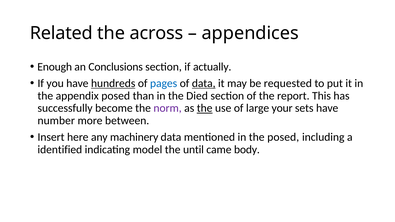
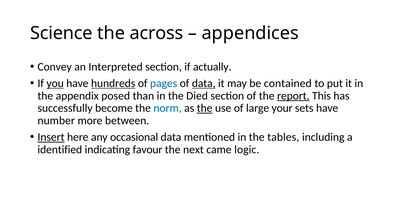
Related: Related -> Science
Enough: Enough -> Convey
Conclusions: Conclusions -> Interpreted
you underline: none -> present
requested: requested -> contained
report underline: none -> present
norm colour: purple -> blue
Insert underline: none -> present
machinery: machinery -> occasional
the posed: posed -> tables
model: model -> favour
until: until -> next
body: body -> logic
